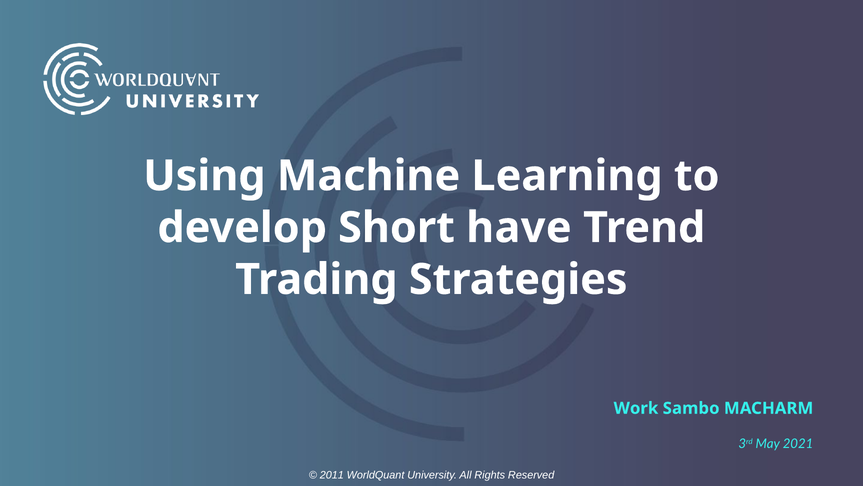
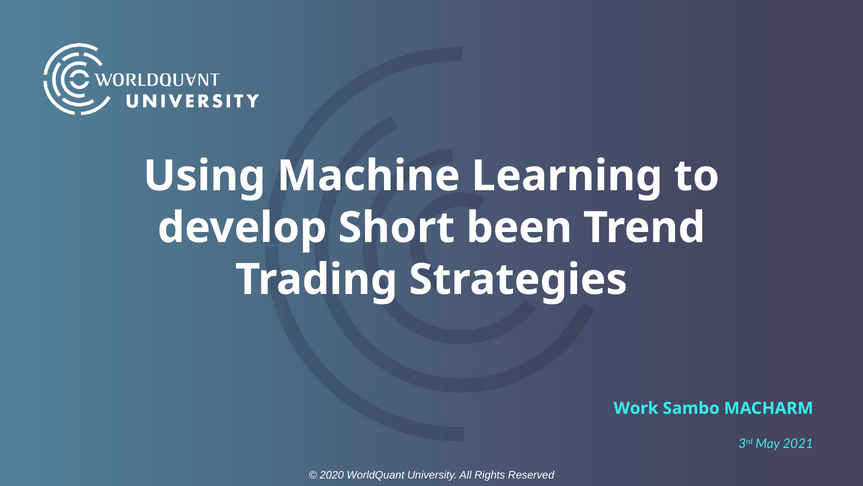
have: have -> been
2011: 2011 -> 2020
